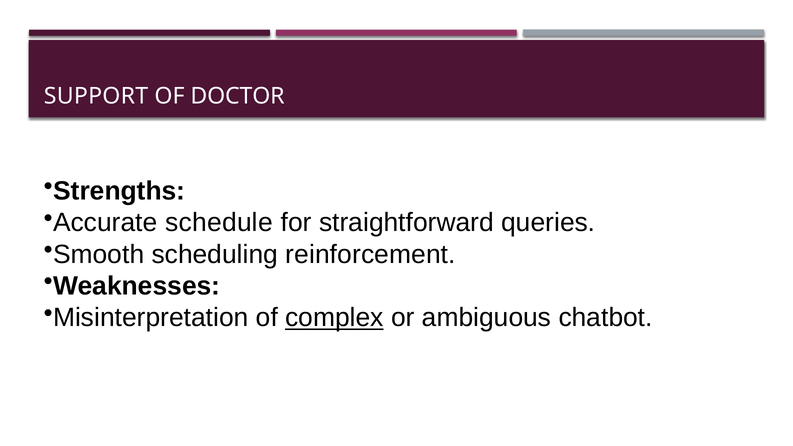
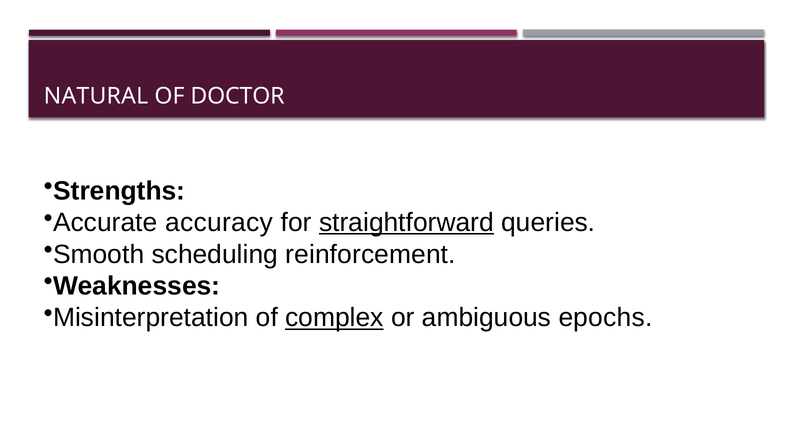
SUPPORT: SUPPORT -> NATURAL
schedule: schedule -> accuracy
straightforward underline: none -> present
chatbot: chatbot -> epochs
